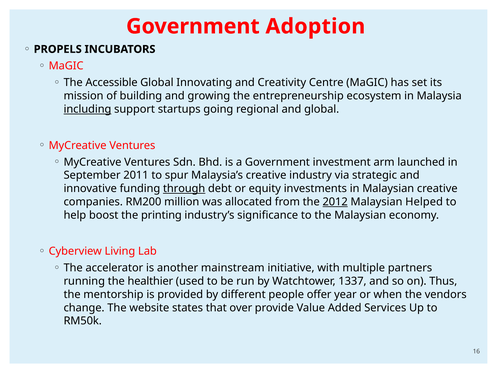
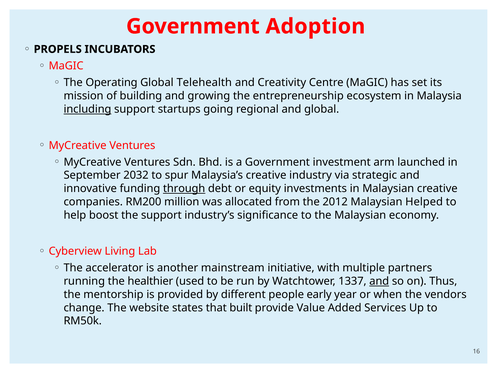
Accessible: Accessible -> Operating
Innovating: Innovating -> Telehealth
2011: 2011 -> 2032
2012 underline: present -> none
the printing: printing -> support
and at (379, 281) underline: none -> present
offer: offer -> early
over: over -> built
